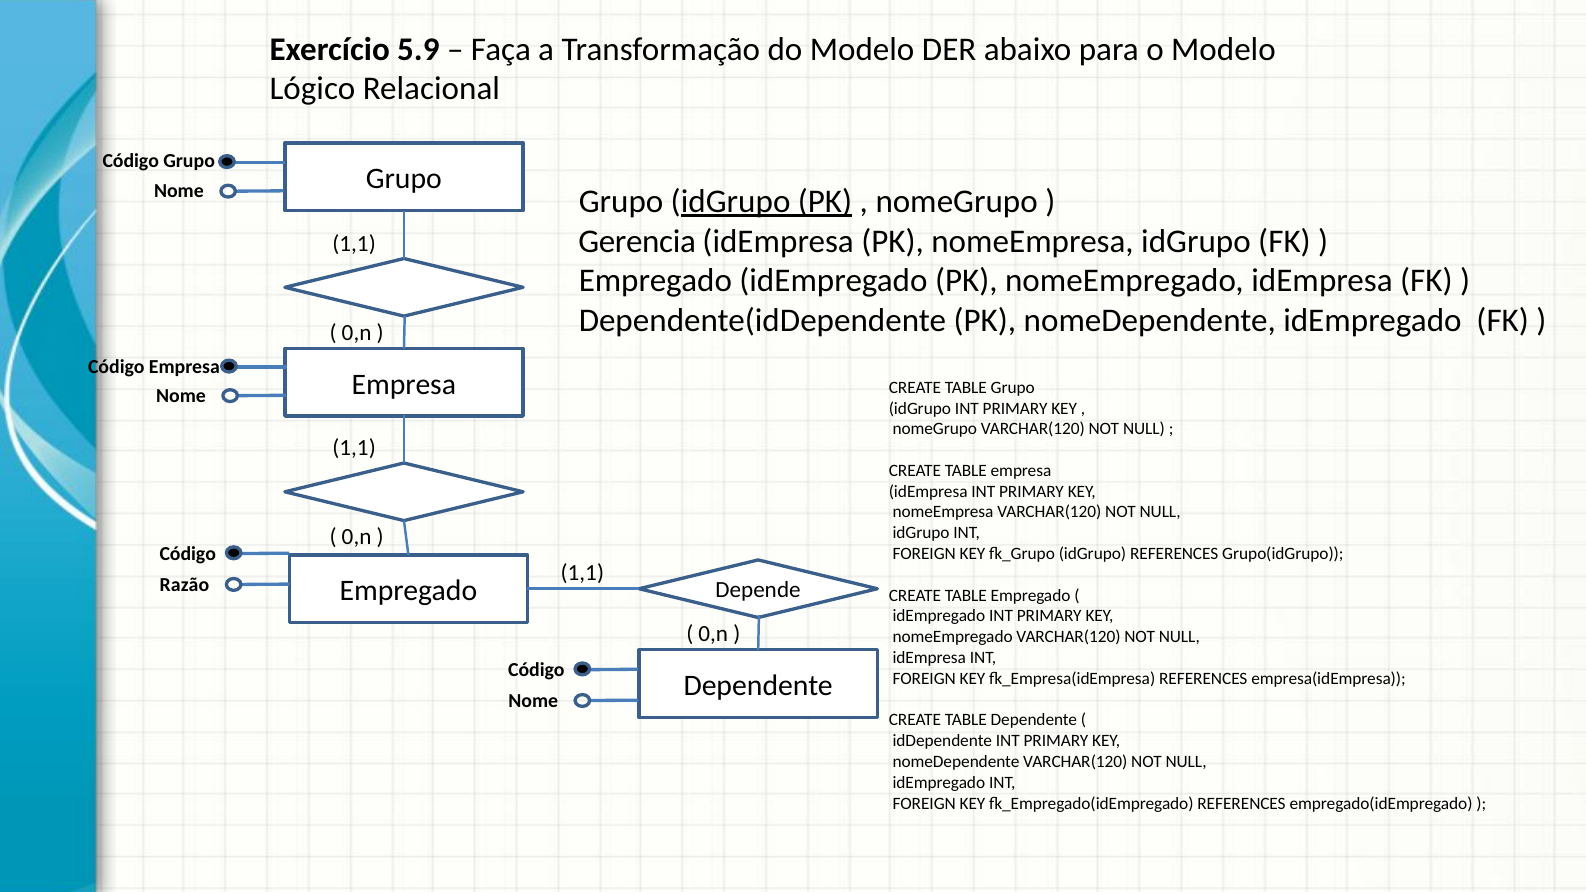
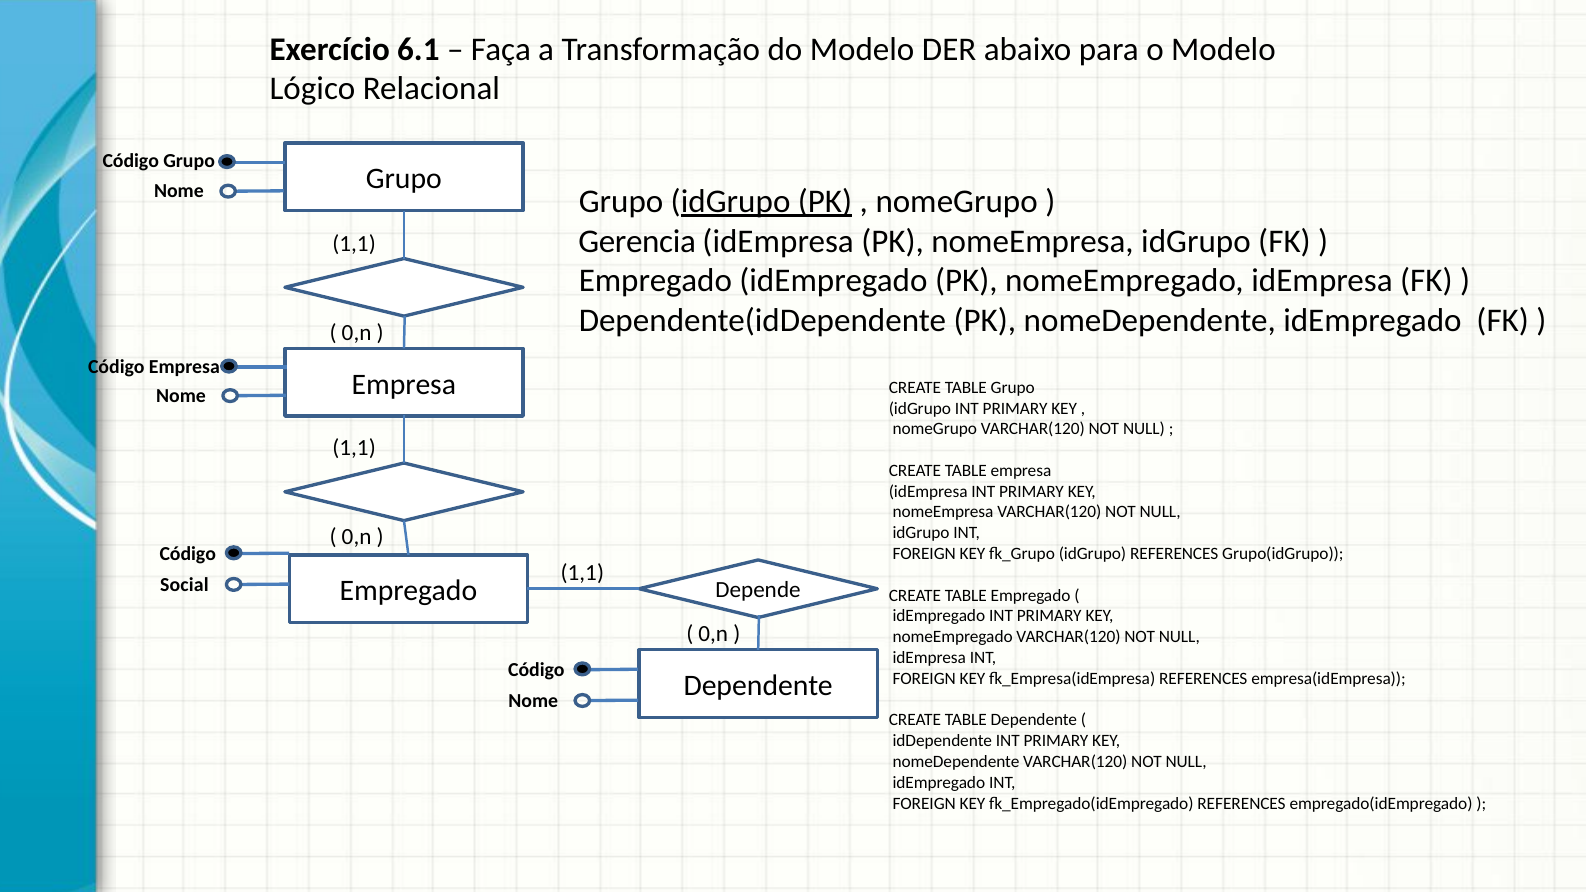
5.9: 5.9 -> 6.1
Razão: Razão -> Social
